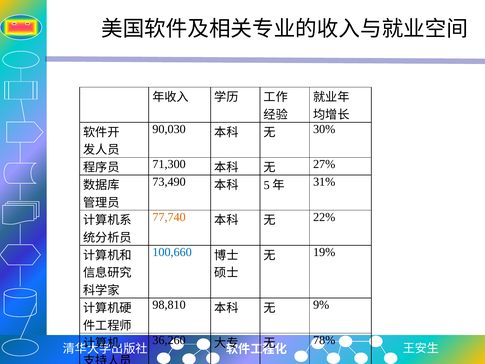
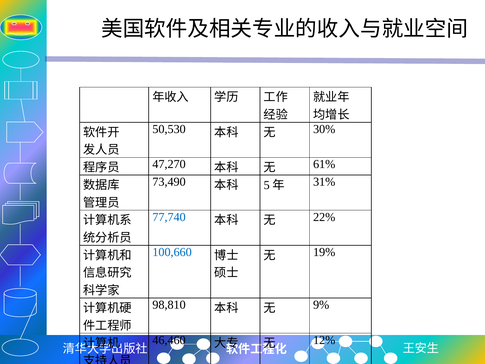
90,030: 90,030 -> 50,530
71,300: 71,300 -> 47,270
27%: 27% -> 61%
77,740 colour: orange -> blue
36,260: 36,260 -> 46,460
78%: 78% -> 12%
